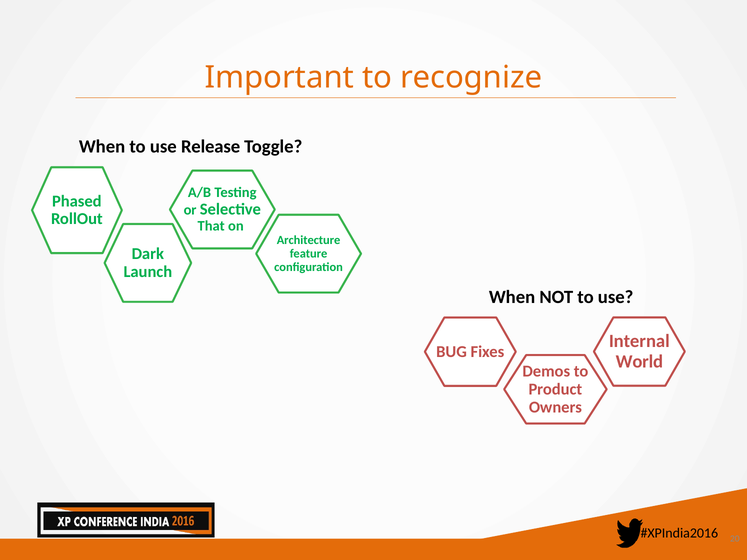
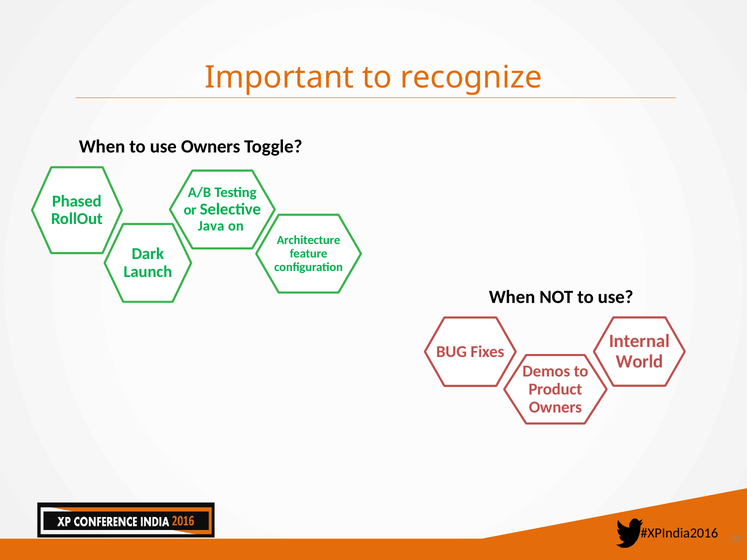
use Release: Release -> Owners
That: That -> Java
